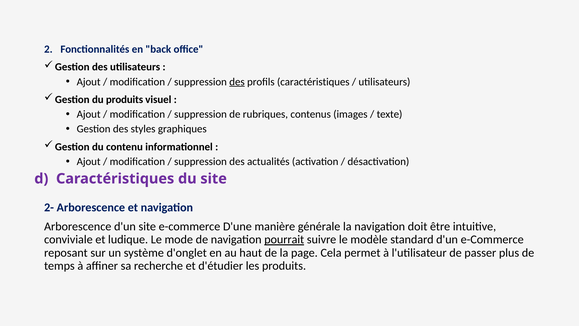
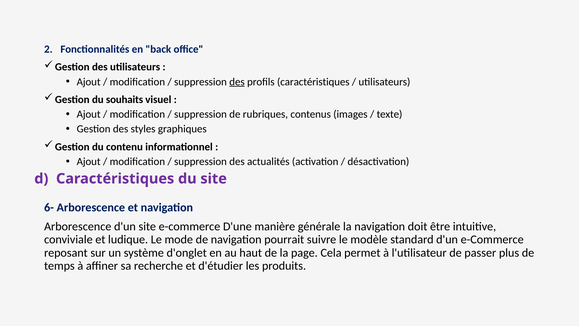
du produits: produits -> souhaits
2-: 2- -> 6-
pourrait underline: present -> none
